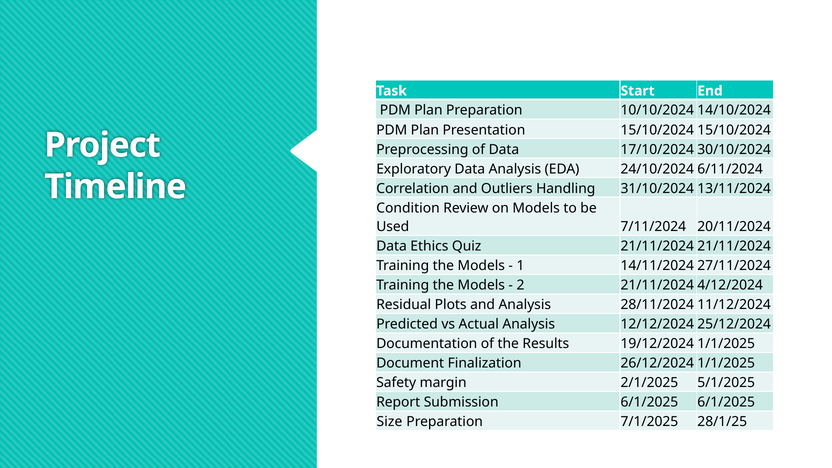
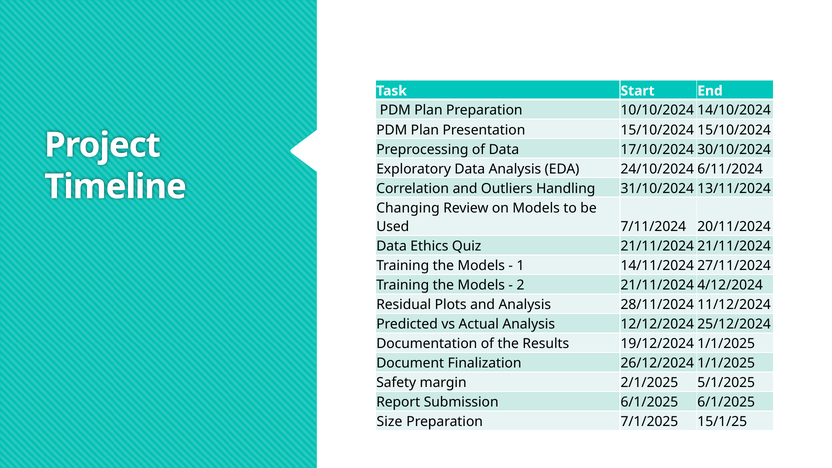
Condition: Condition -> Changing
28/1/25: 28/1/25 -> 15/1/25
